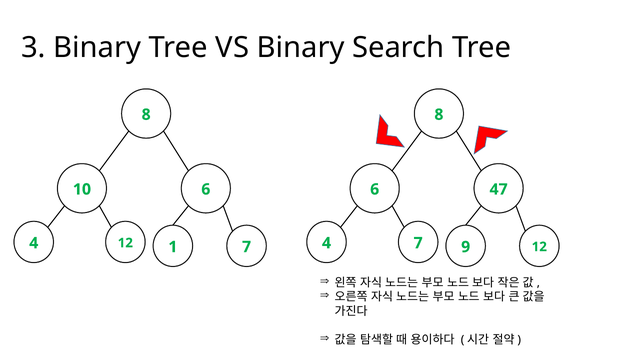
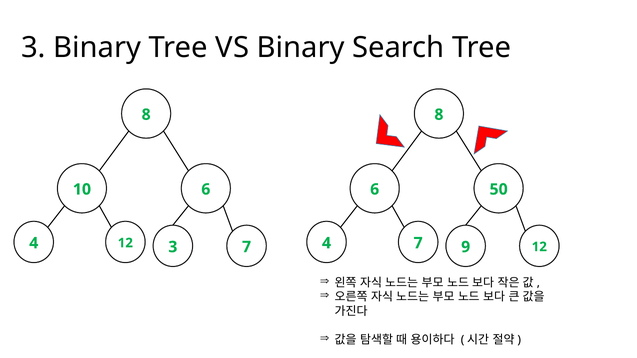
47: 47 -> 50
12 1: 1 -> 3
